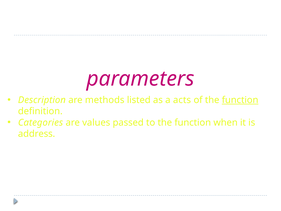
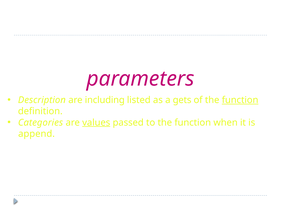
methods: methods -> including
acts: acts -> gets
values underline: none -> present
address: address -> append
